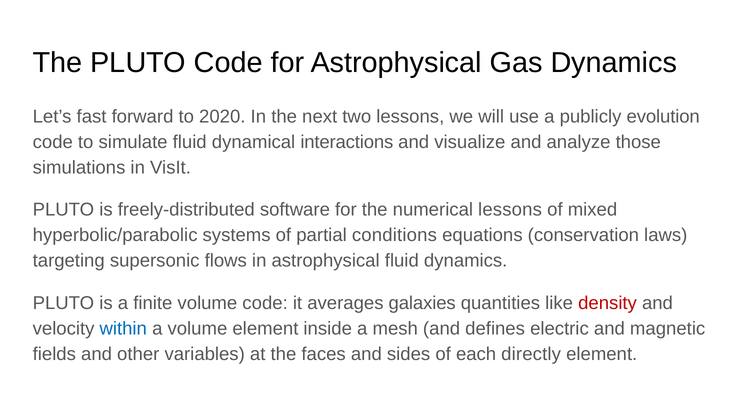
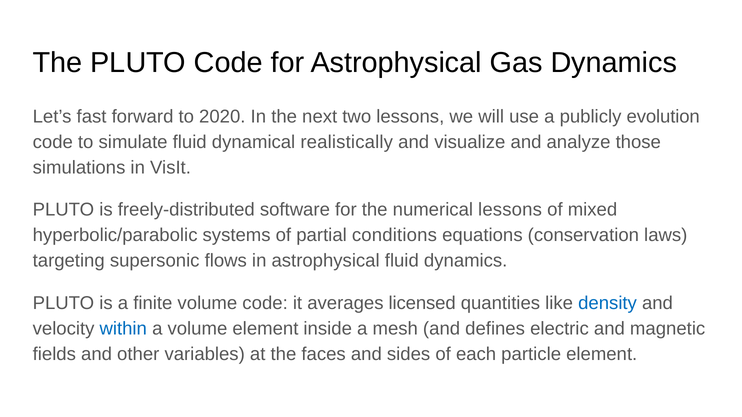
interactions: interactions -> realistically
galaxies: galaxies -> licensed
density colour: red -> blue
directly: directly -> particle
